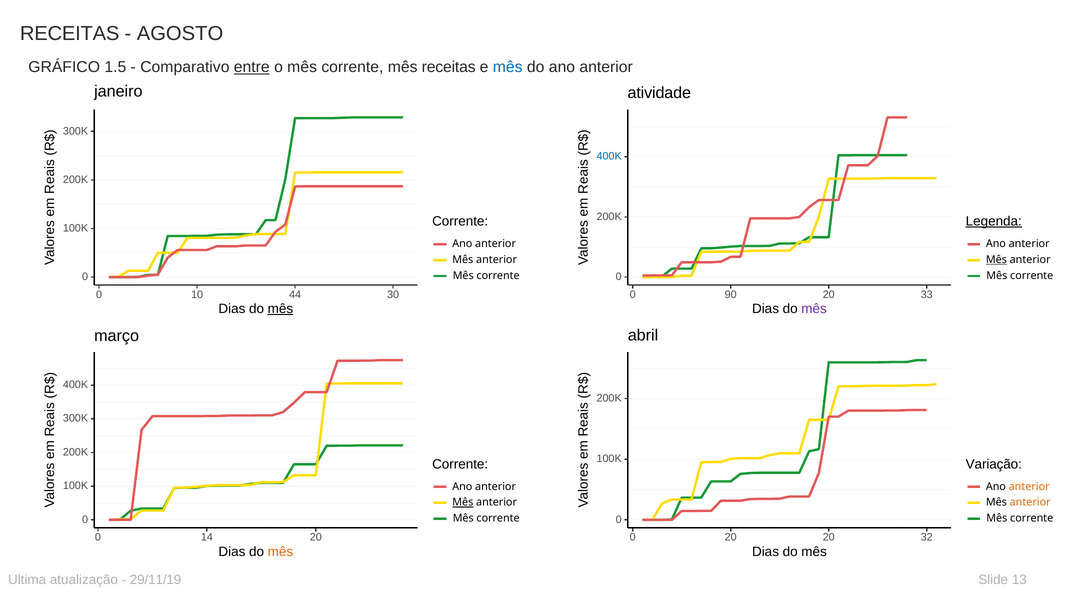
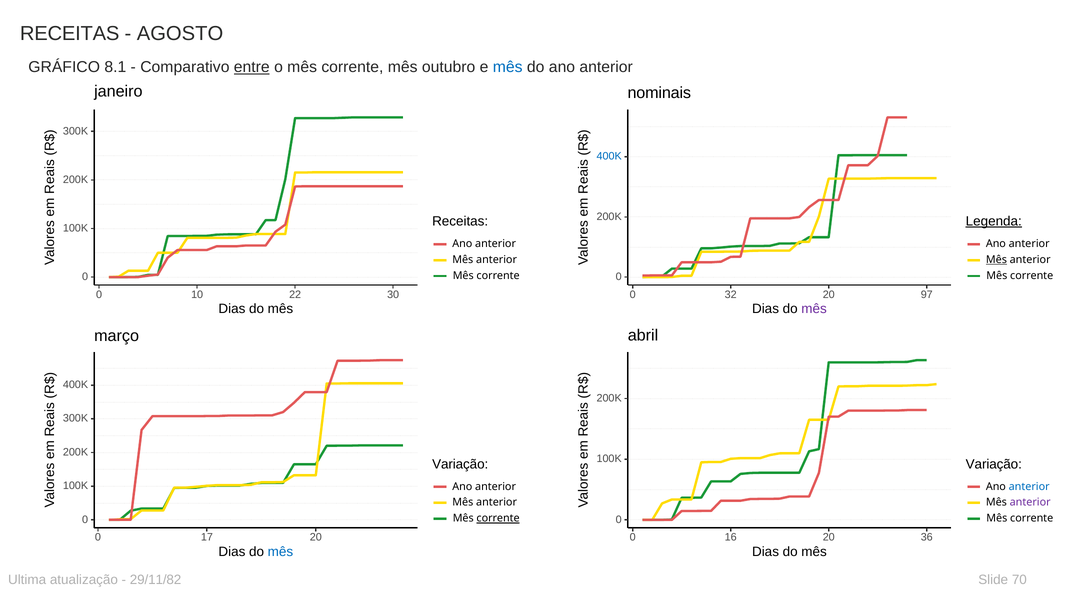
1.5: 1.5 -> 8.1
mês receitas: receitas -> outubro
atividade: atividade -> nominais
Corrente at (460, 221): Corrente -> Receitas
44: 44 -> 22
90: 90 -> 32
33: 33 -> 97
mês at (280, 308) underline: present -> none
Corrente at (460, 464): Corrente -> Variação
anterior at (1029, 486) colour: orange -> blue
Mês at (463, 502) underline: present -> none
anterior at (1030, 502) colour: orange -> purple
corrente at (498, 518) underline: none -> present
14: 14 -> 17
0 20: 20 -> 16
32: 32 -> 36
mês at (280, 551) colour: orange -> blue
29/11/19: 29/11/19 -> 29/11/82
13: 13 -> 70
